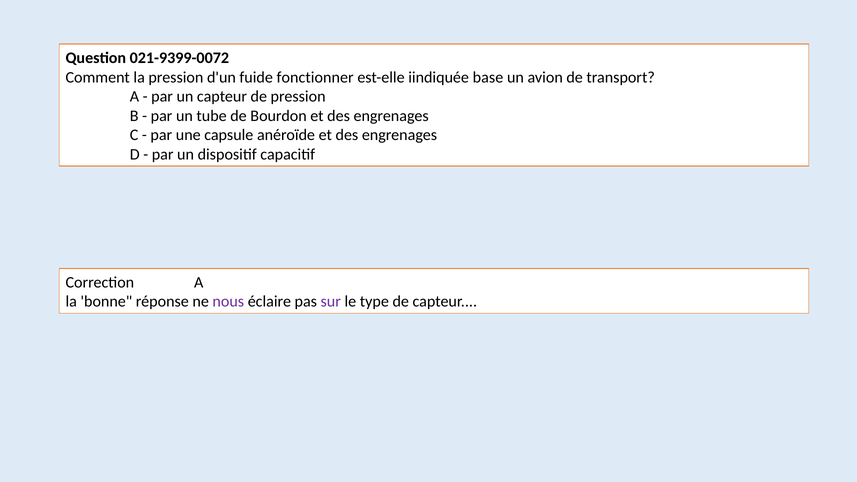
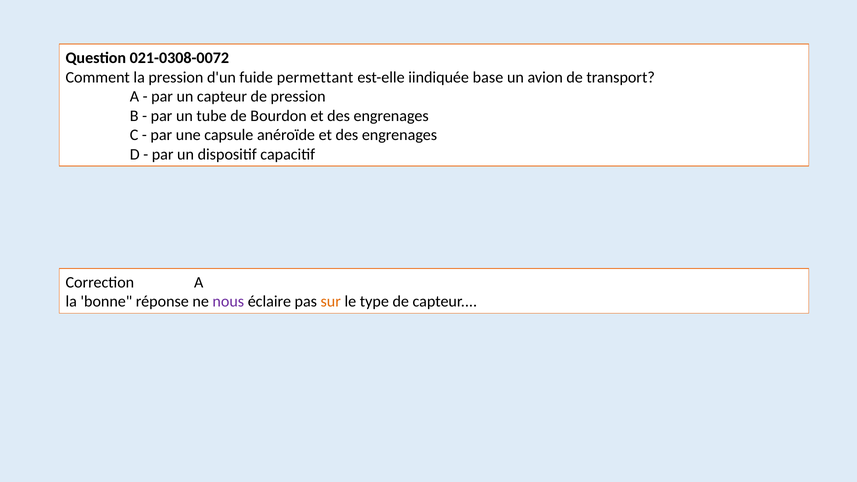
021-9399-0072: 021-9399-0072 -> 021-0308-0072
fonctionner: fonctionner -> permettant
sur colour: purple -> orange
